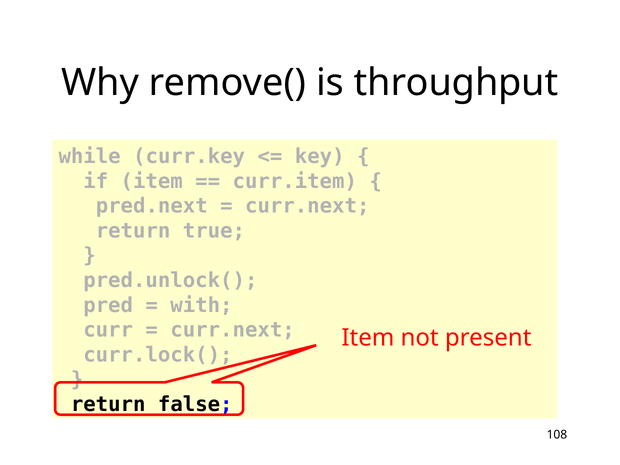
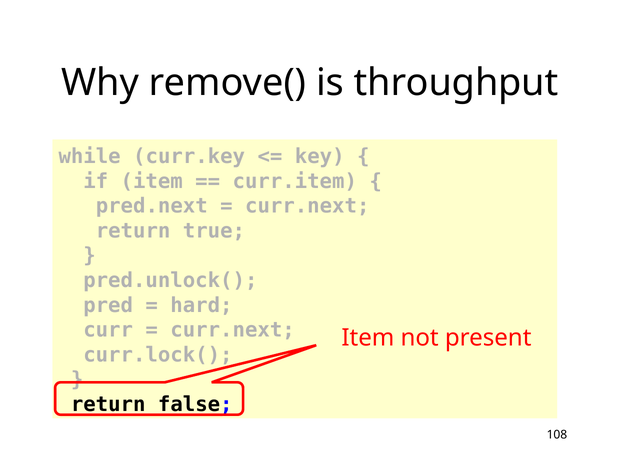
with: with -> hard
